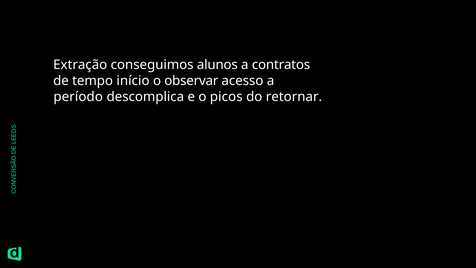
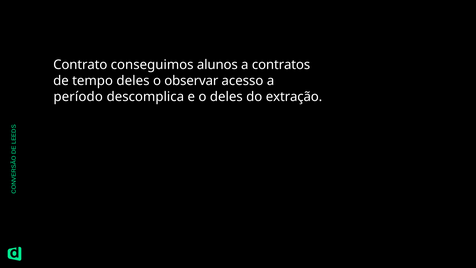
Extração: Extração -> Contrato
tempo início: início -> deles
o picos: picos -> deles
retornar: retornar -> extração
